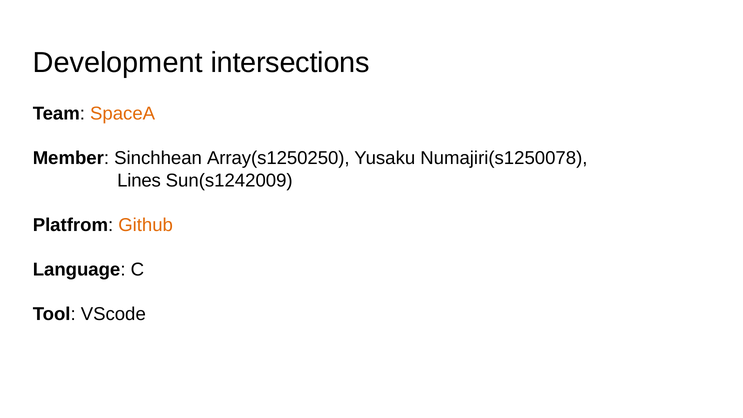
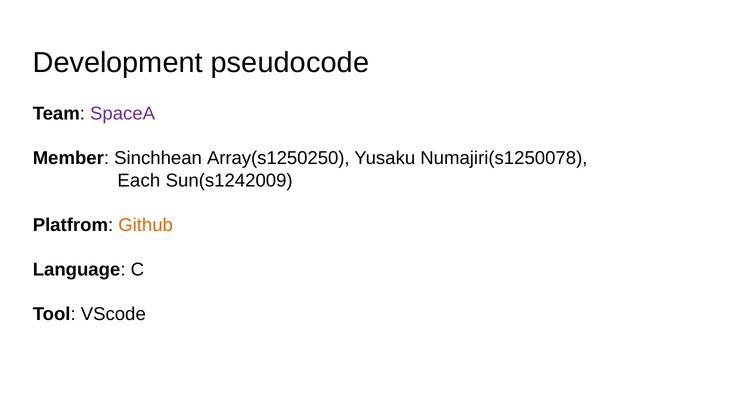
intersections: intersections -> pseudocode
SpaceA colour: orange -> purple
Lines: Lines -> Each
